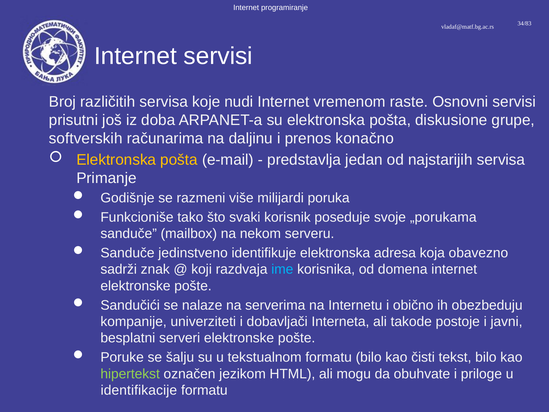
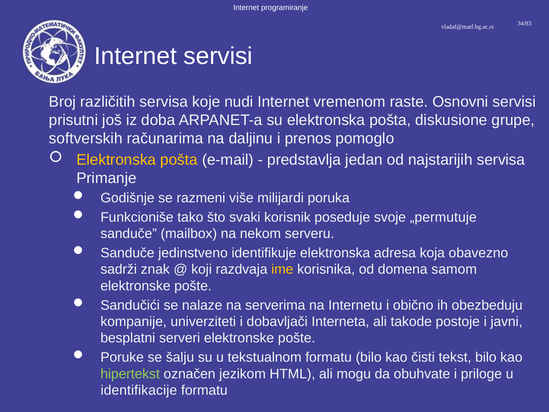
konačno: konačno -> pomoglo
„porukama: „porukama -> „permutuje
ime colour: light blue -> yellow
domena internet: internet -> samom
